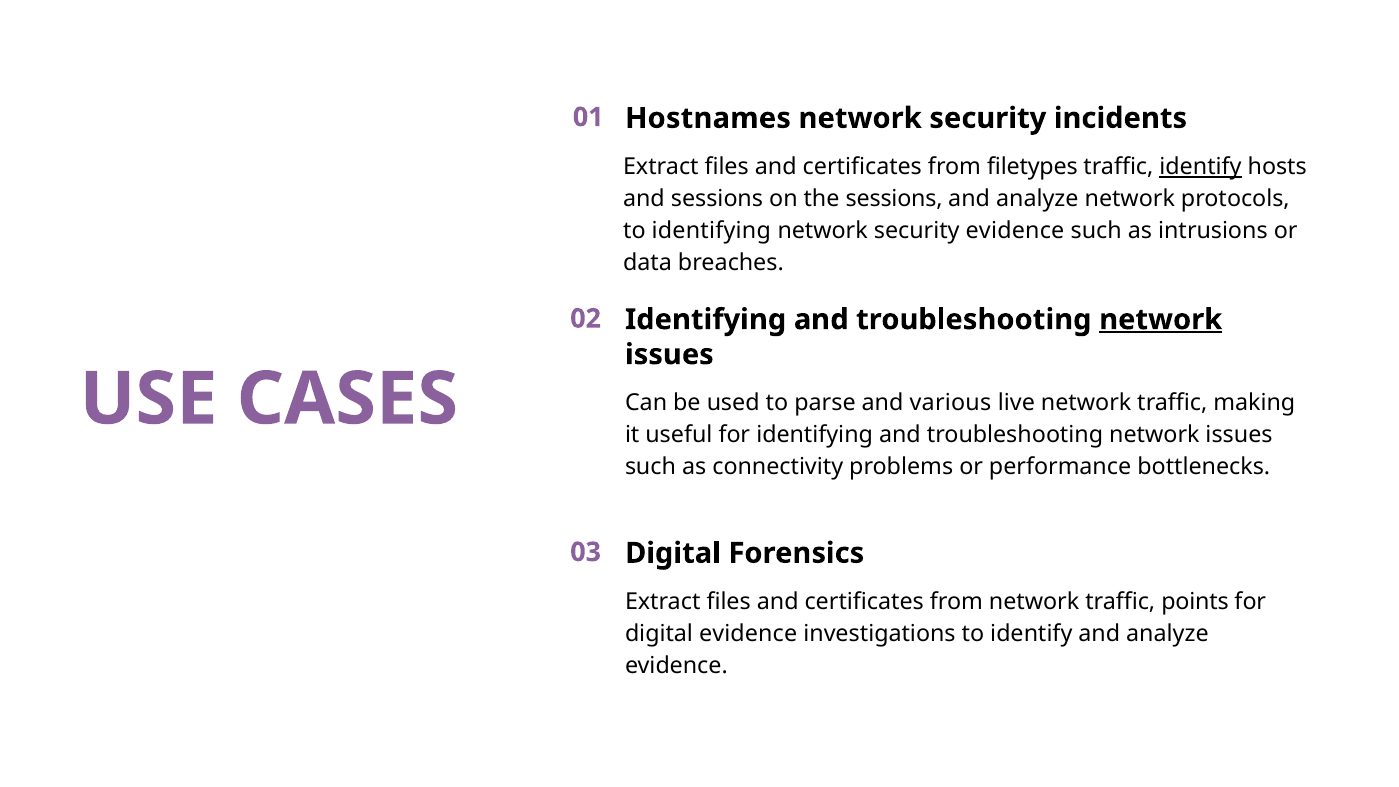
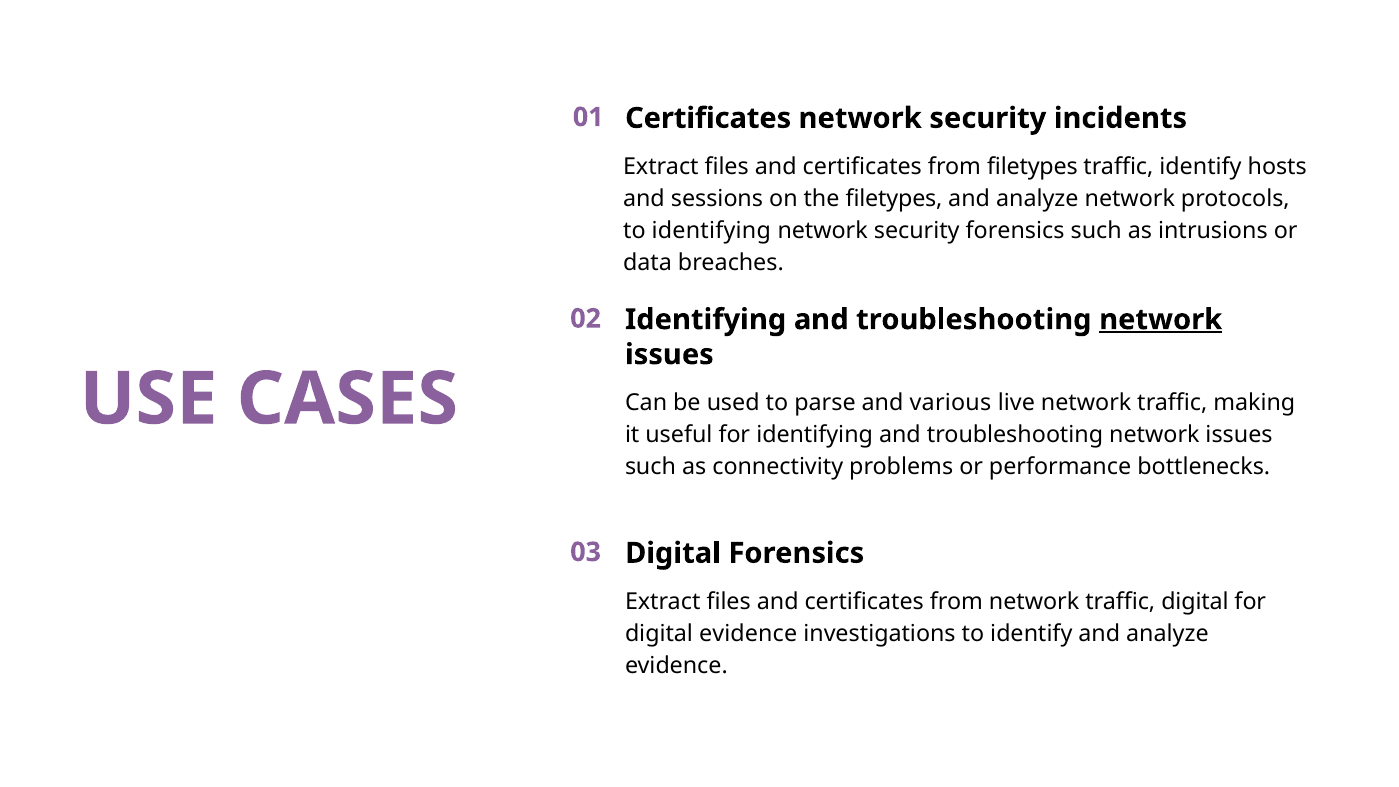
Hostnames at (708, 118): Hostnames -> Certificates
identify at (1200, 167) underline: present -> none
the sessions: sessions -> filetypes
security evidence: evidence -> forensics
traffic points: points -> digital
